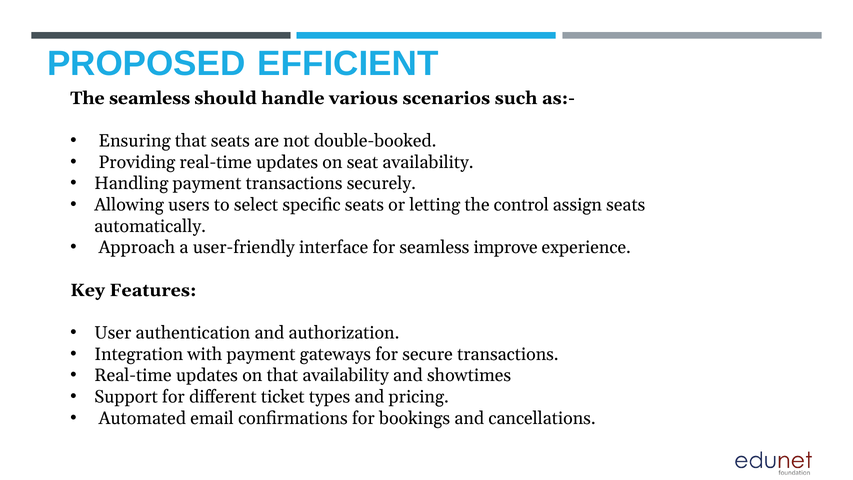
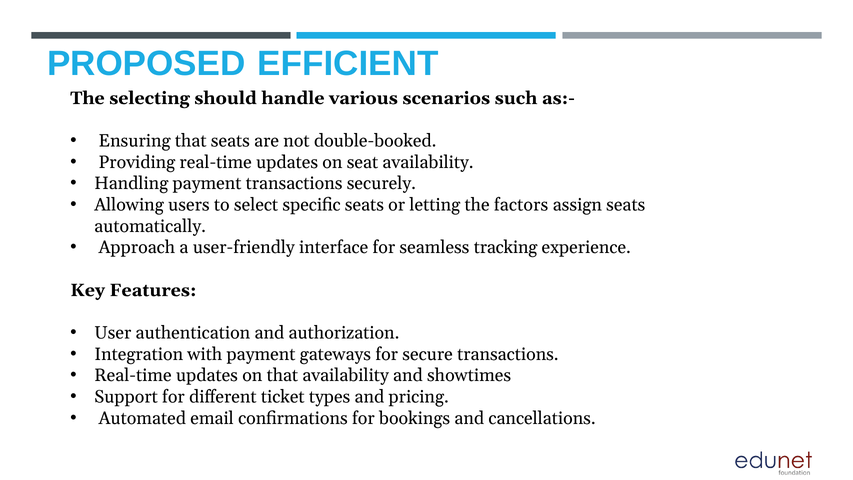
The seamless: seamless -> selecting
control: control -> factors
improve: improve -> tracking
